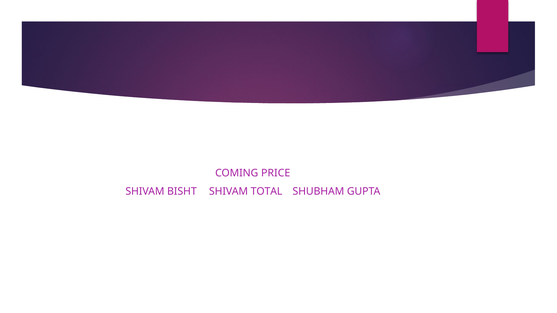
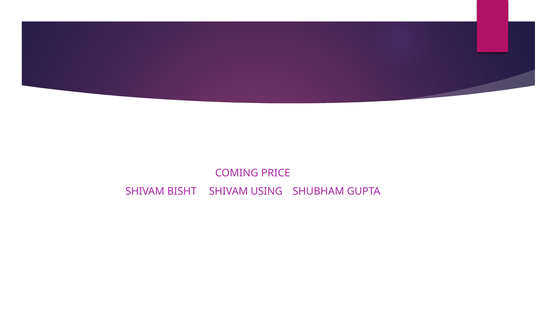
TOTAL: TOTAL -> USING
